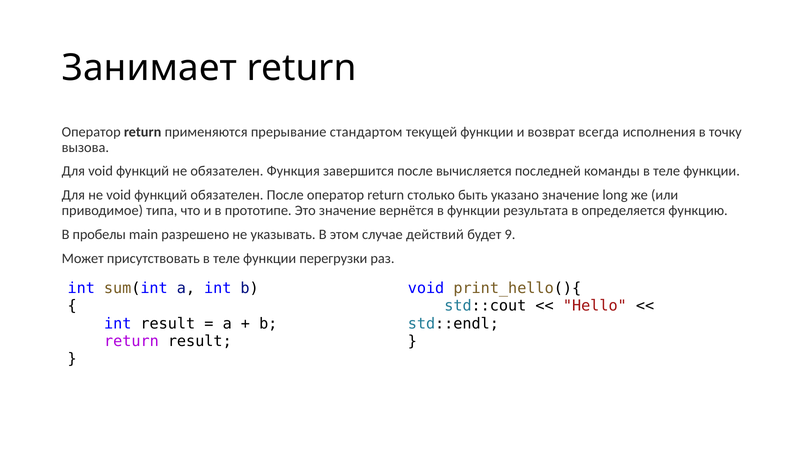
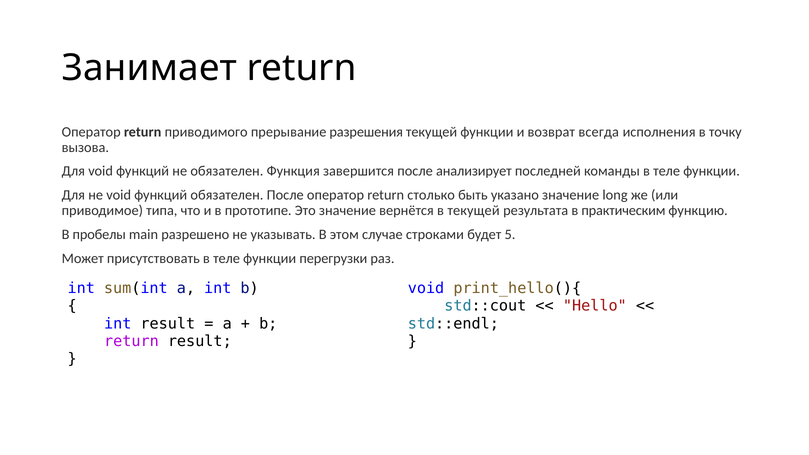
применяются: применяются -> приводимого
стандартом: стандартом -> разрешения
вычисляется: вычисляется -> анализирует
в функции: функции -> текущей
определяется: определяется -> практическим
действий: действий -> строками
9: 9 -> 5
